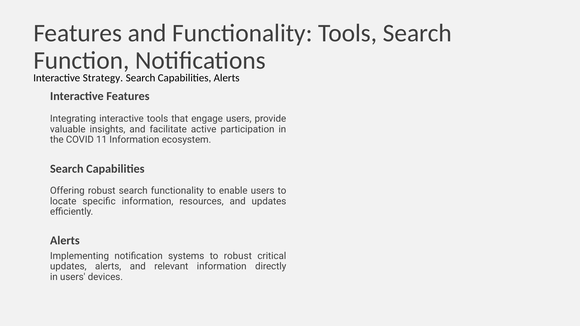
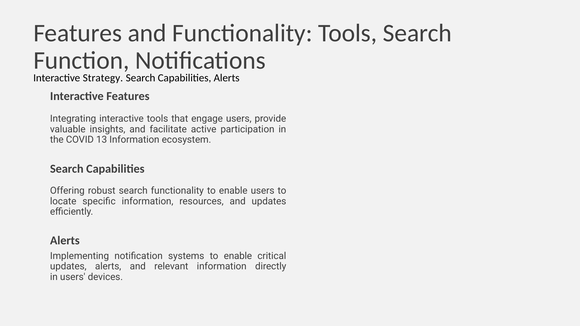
11: 11 -> 13
systems to robust: robust -> enable
